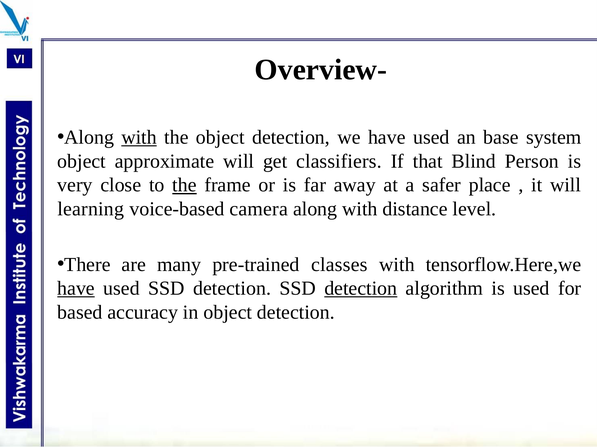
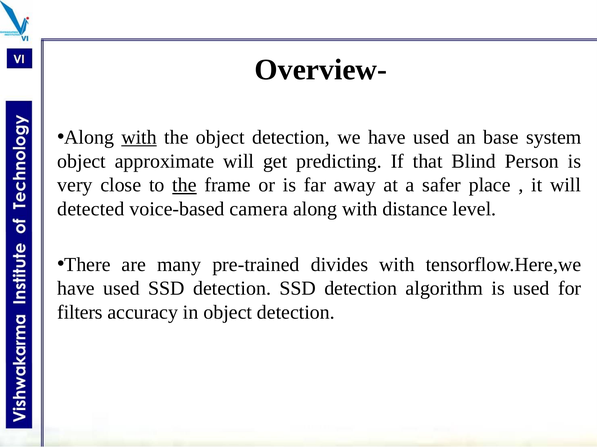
classifiers: classifiers -> predicting
learning: learning -> detected
classes: classes -> divides
have at (76, 289) underline: present -> none
detection at (361, 289) underline: present -> none
based: based -> filters
